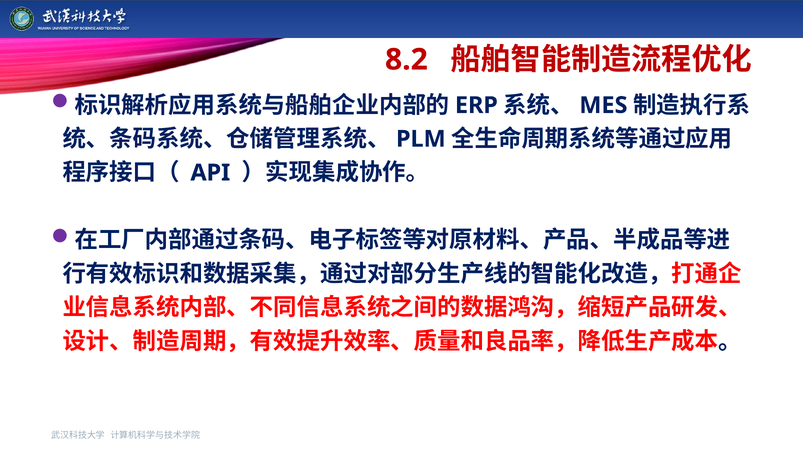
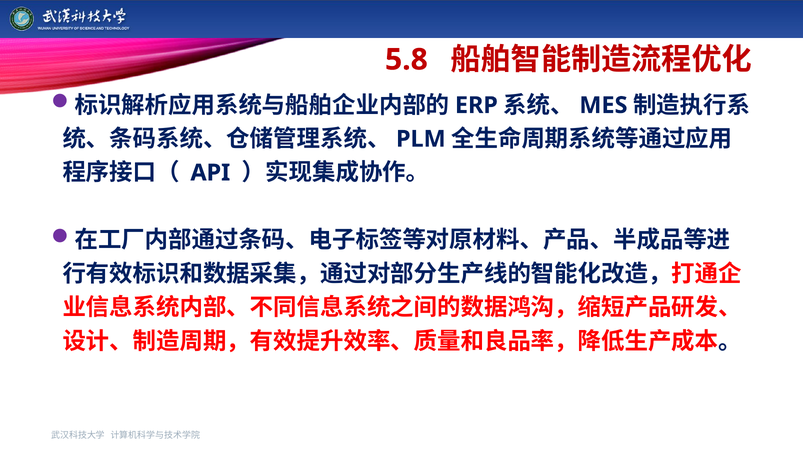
8.2: 8.2 -> 5.8
